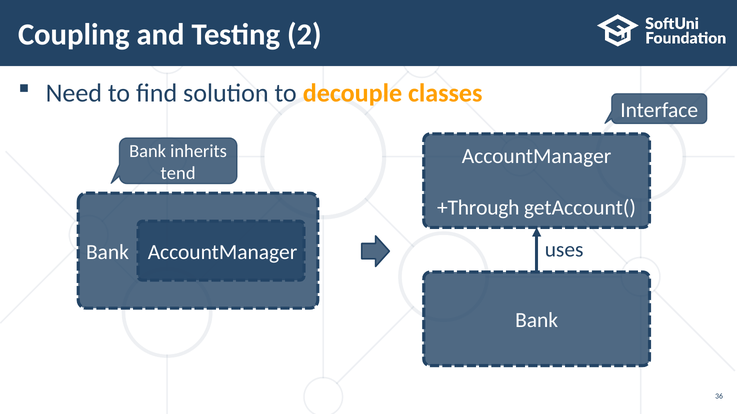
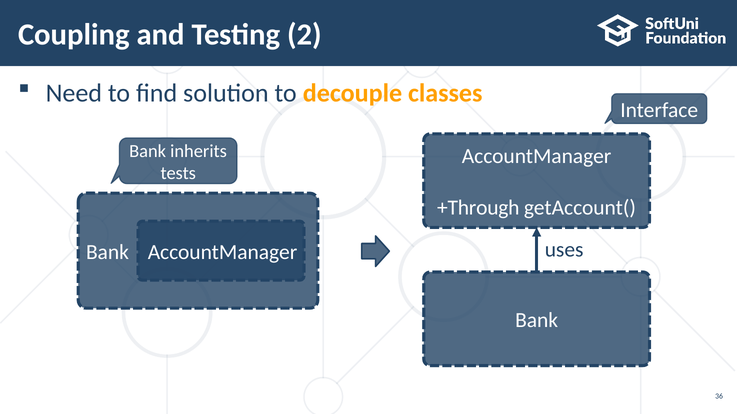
tend: tend -> tests
